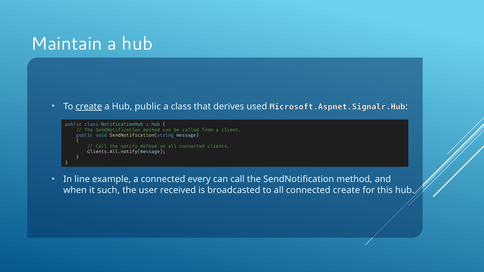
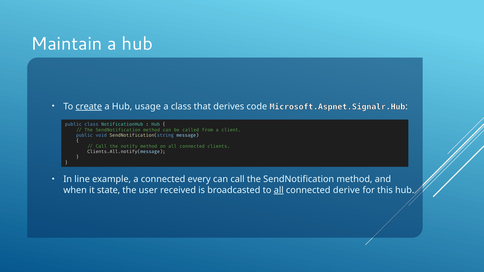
a Hub public: public -> usage
used: used -> code
such: such -> state
all at (279, 190) underline: none -> present
connected create: create -> derive
